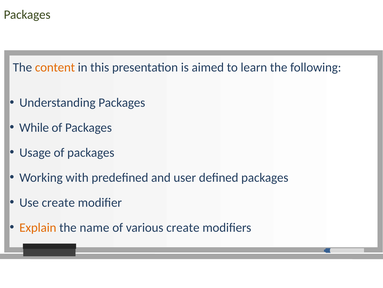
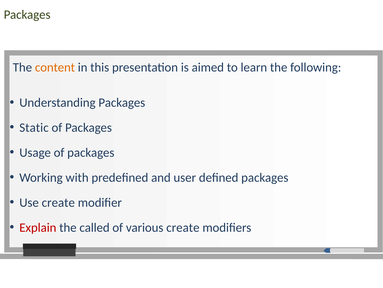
While: While -> Static
Explain colour: orange -> red
name: name -> called
